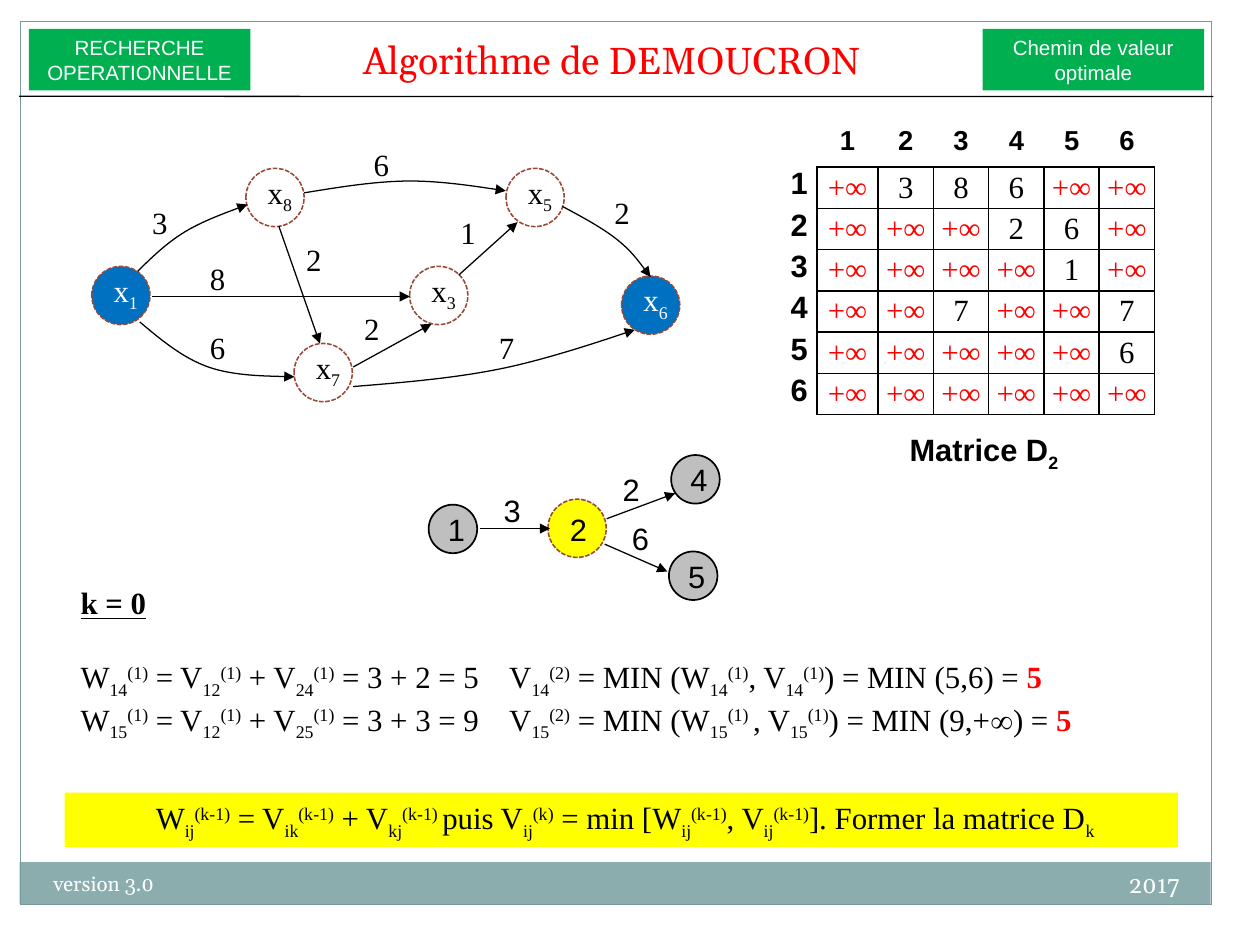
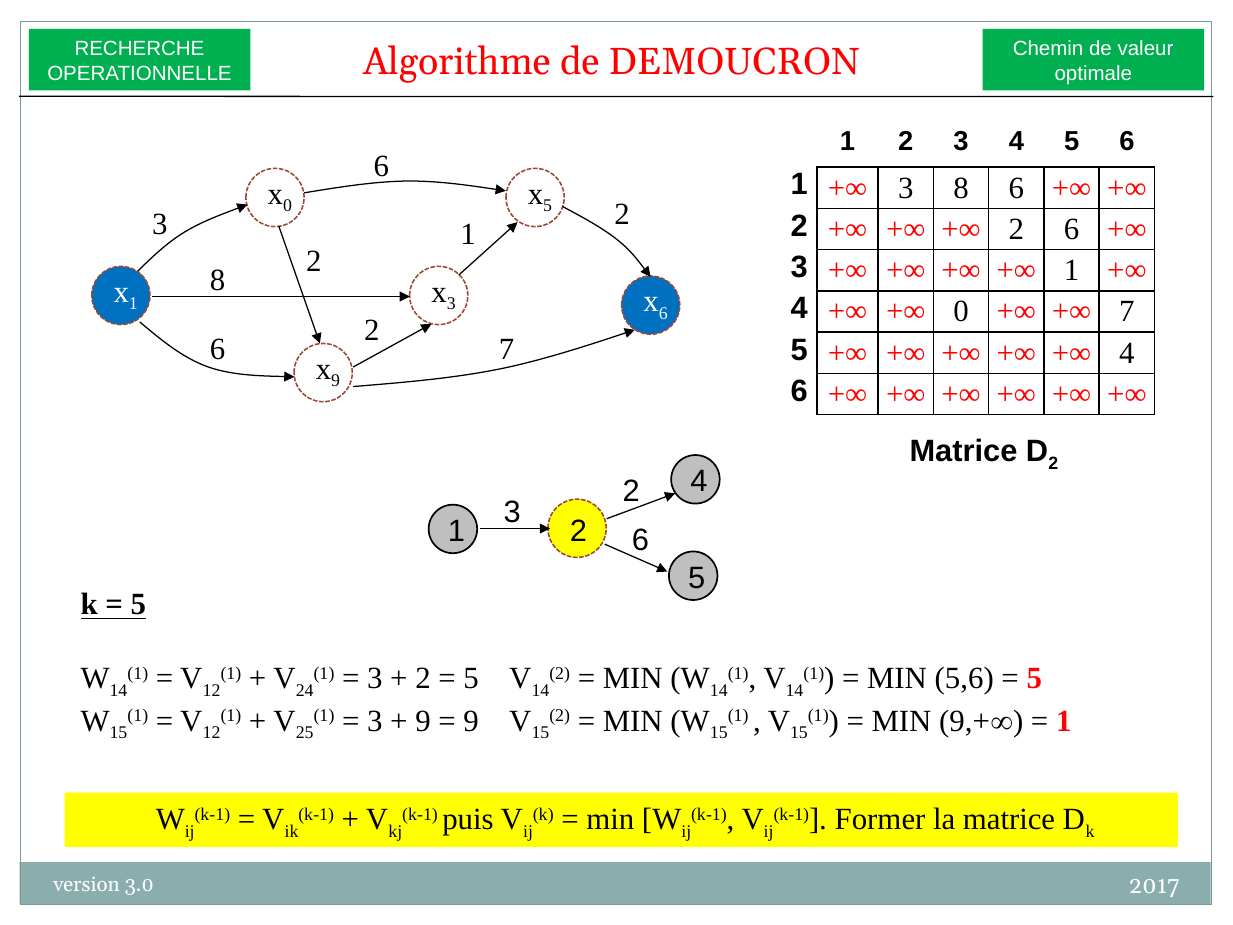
8 at (288, 206): 8 -> 0
7 at (961, 312): 7 -> 0
6 at (1127, 353): 6 -> 4
7 at (336, 381): 7 -> 9
0 at (138, 605): 0 -> 5
3 at (423, 721): 3 -> 9
5 at (1064, 721): 5 -> 1
